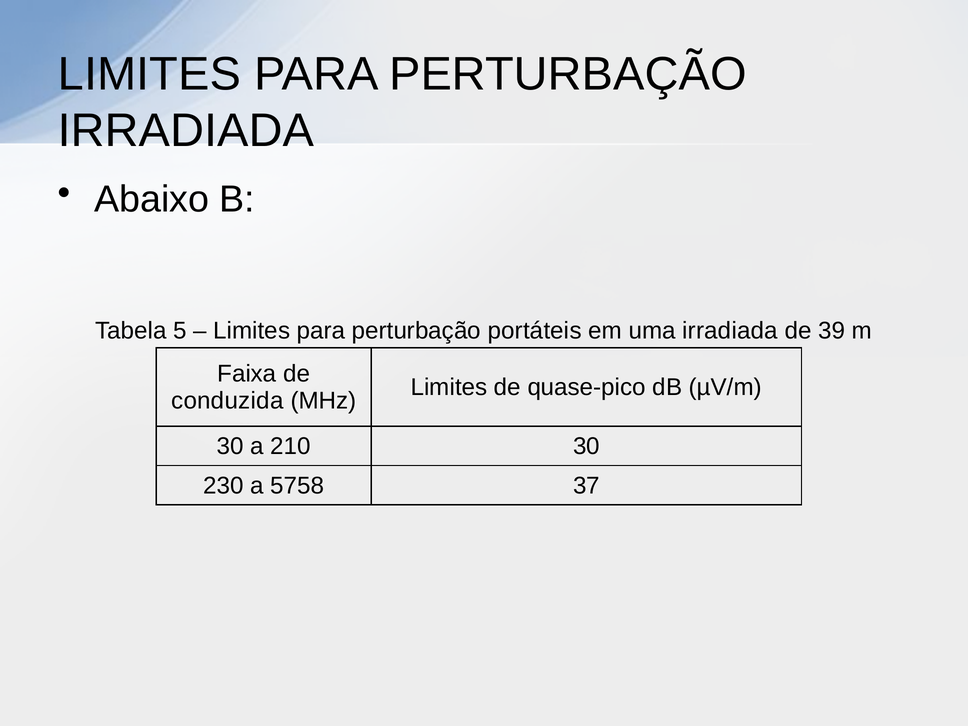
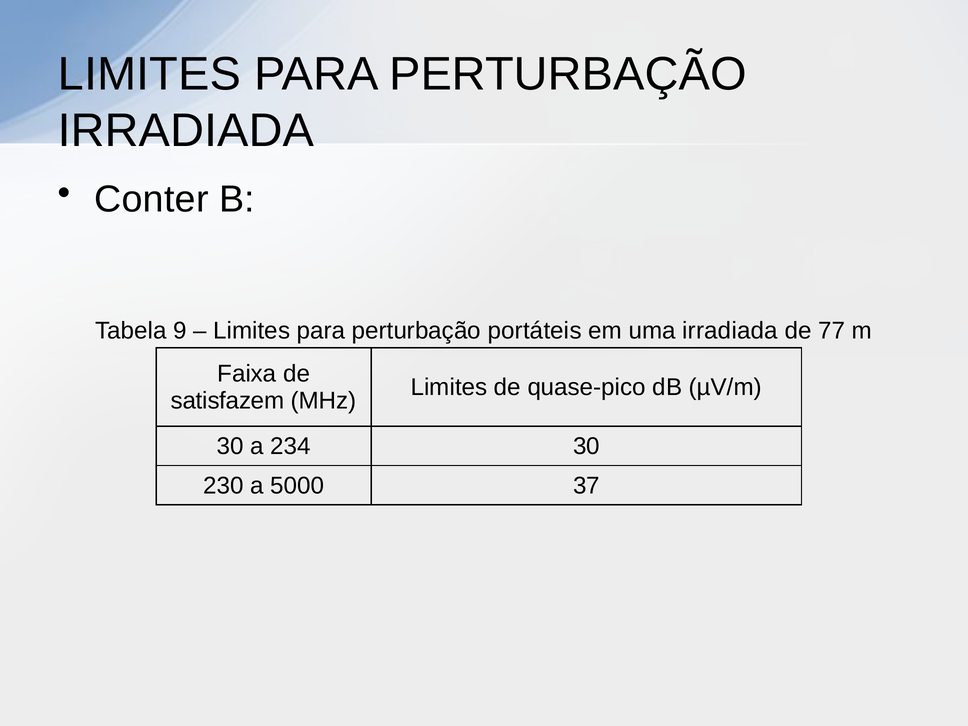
Abaixo: Abaixo -> Conter
5: 5 -> 9
39: 39 -> 77
conduzida: conduzida -> satisfazem
210: 210 -> 234
5758: 5758 -> 5000
